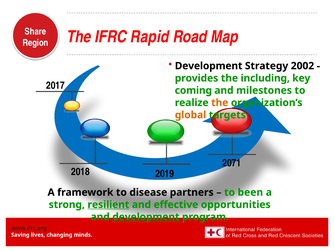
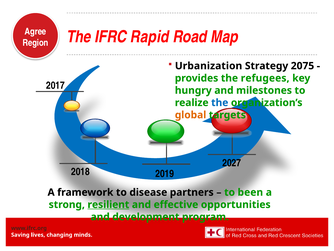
Share: Share -> Agree
Development at (209, 66): Development -> Urbanization
2002: 2002 -> 2075
including: including -> refugees
coming: coming -> hungry
the at (220, 102) colour: orange -> blue
2071: 2071 -> 2027
development at (146, 216) underline: present -> none
